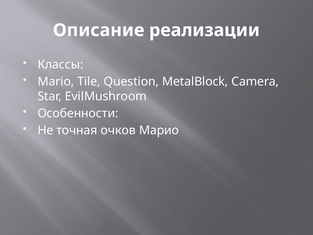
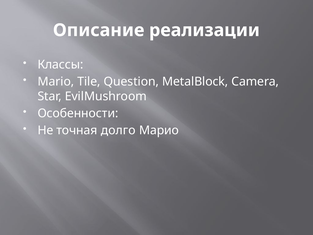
очков: очков -> долго
